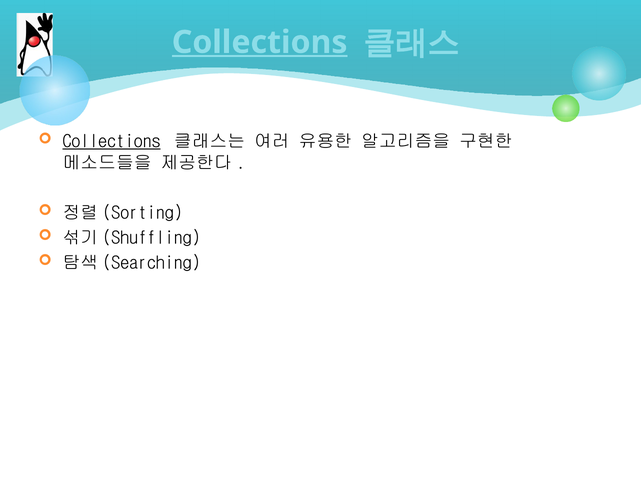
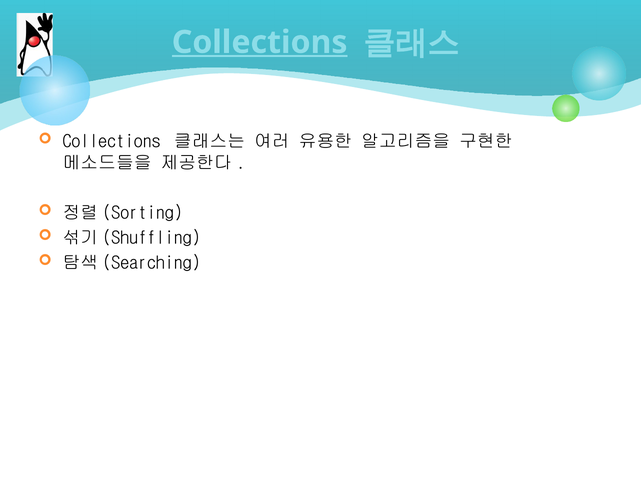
Collections at (112, 141) underline: present -> none
